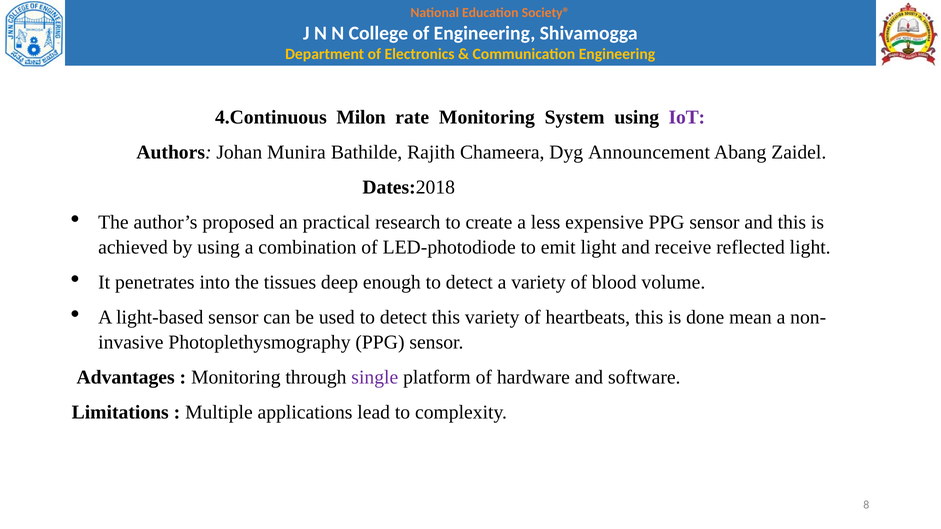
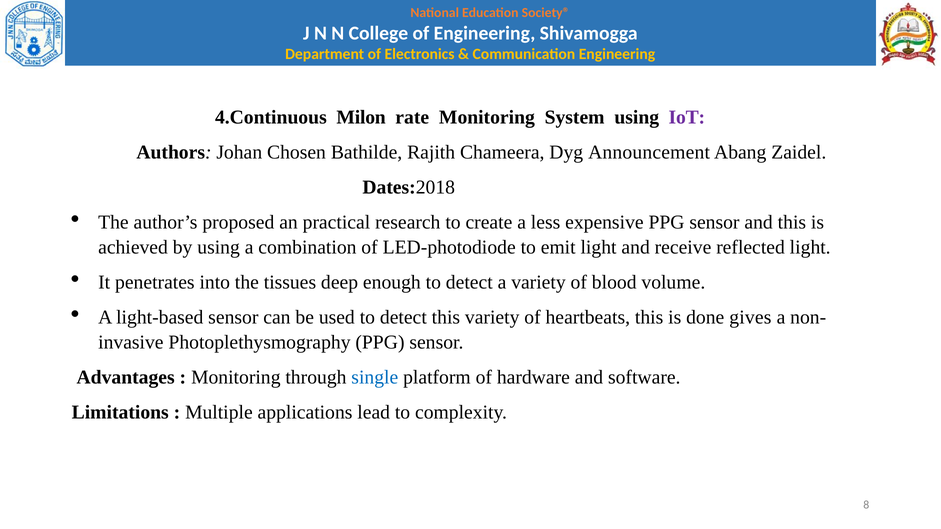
Munira: Munira -> Chosen
mean: mean -> gives
single colour: purple -> blue
